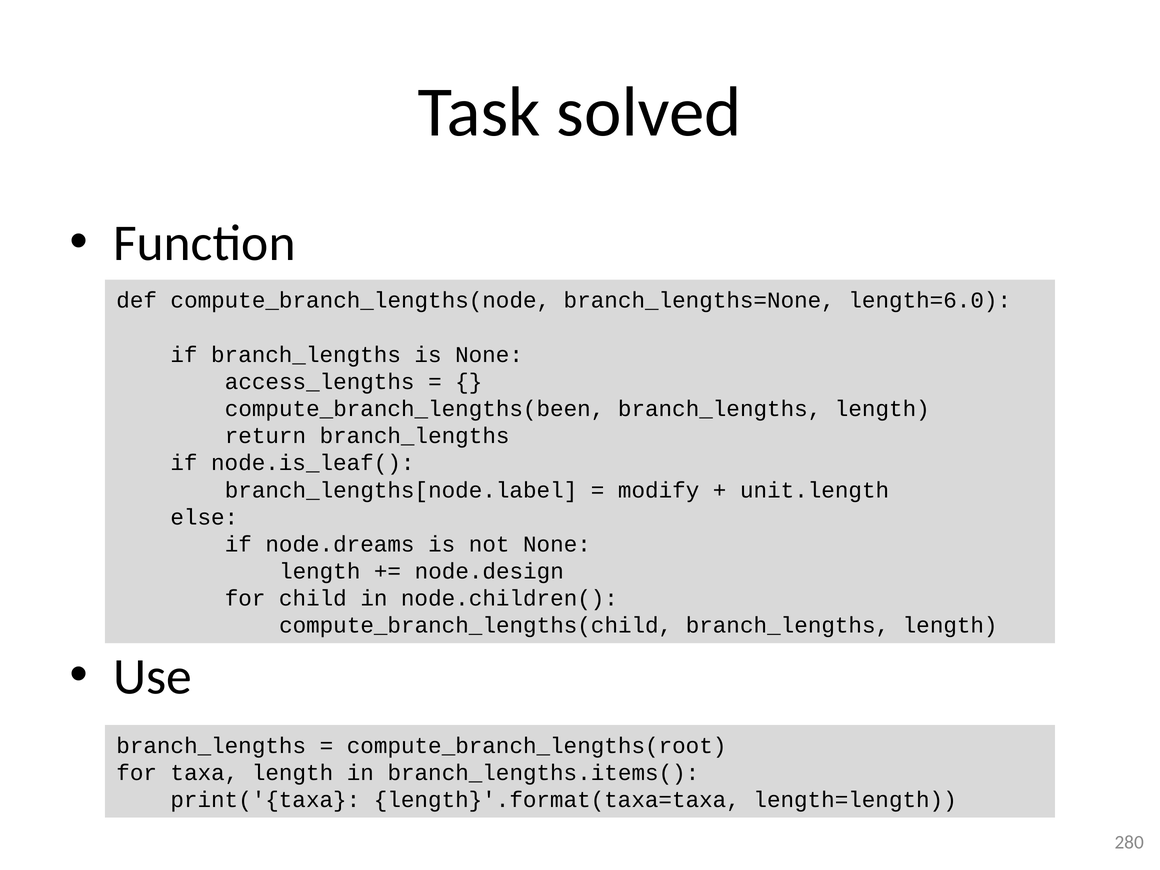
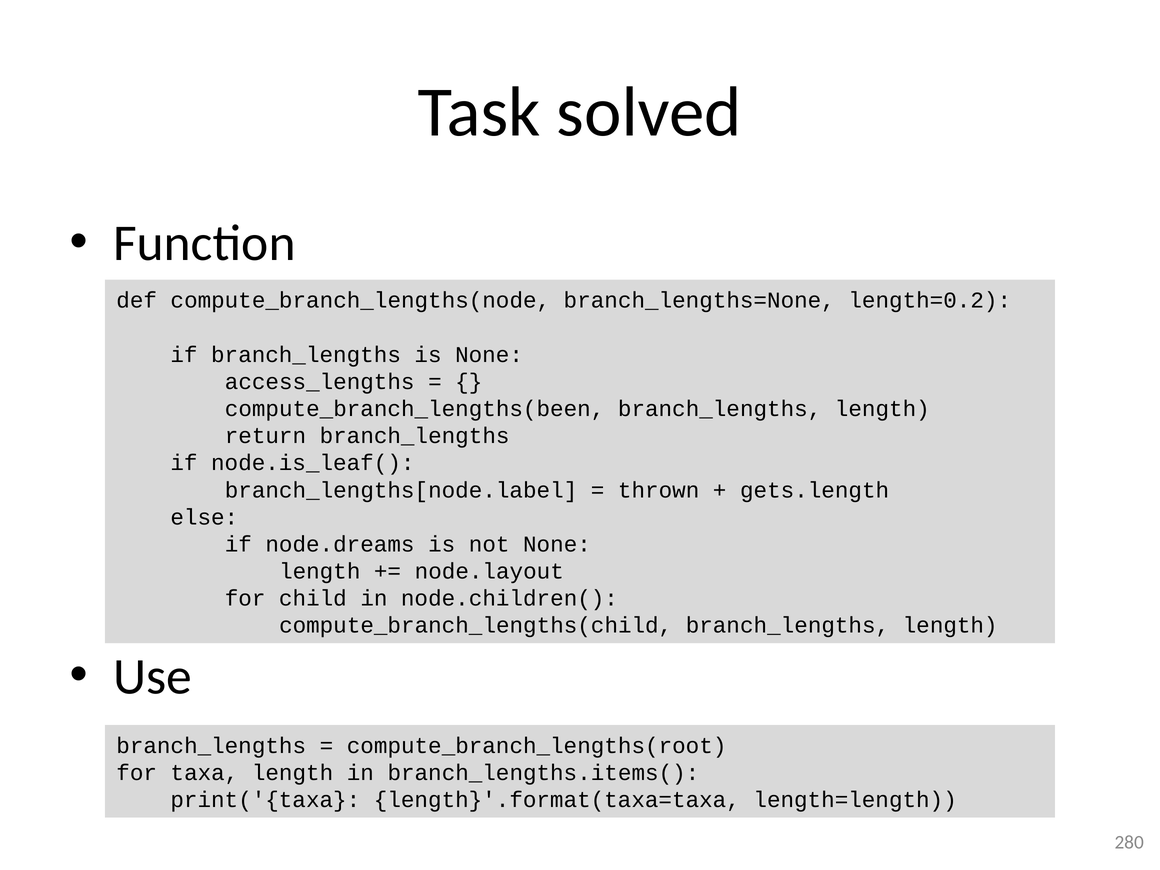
length=6.0: length=6.0 -> length=0.2
modify: modify -> thrown
unit.length: unit.length -> gets.length
node.design: node.design -> node.layout
